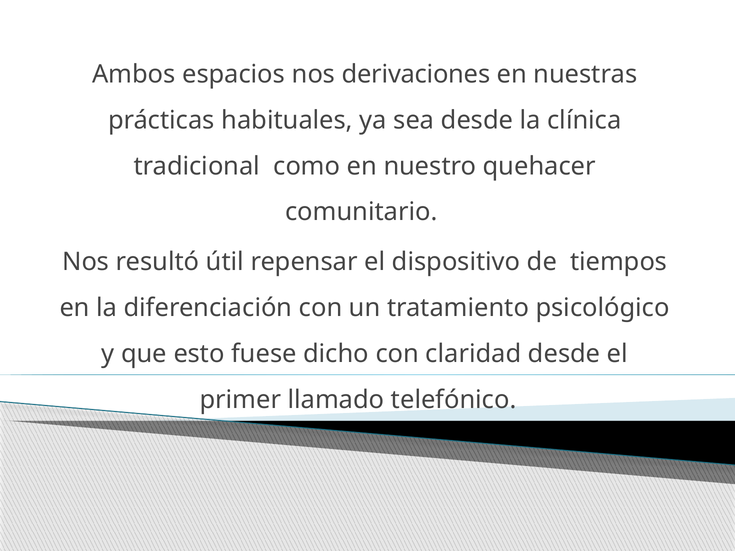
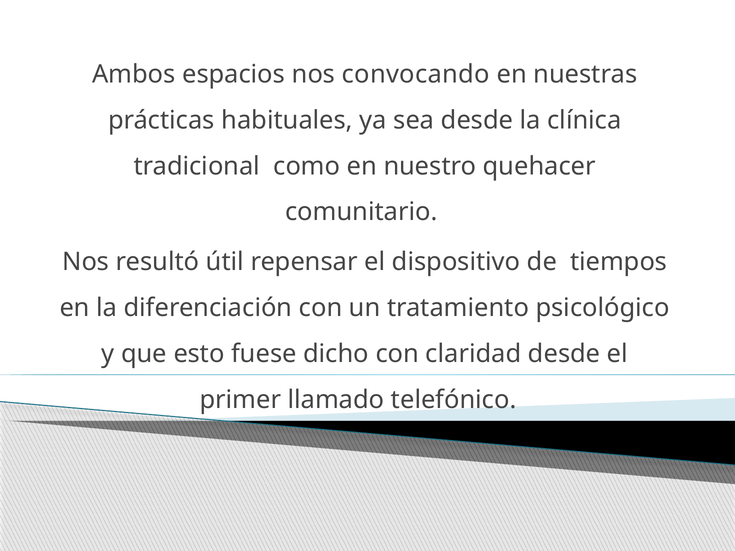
derivaciones: derivaciones -> convocando
